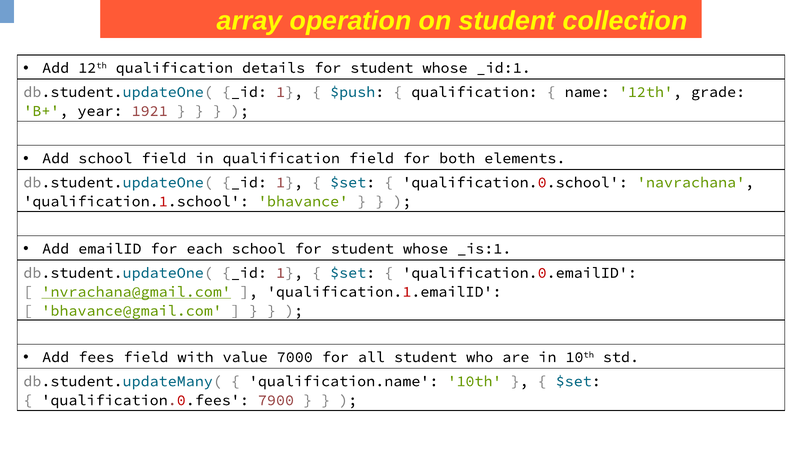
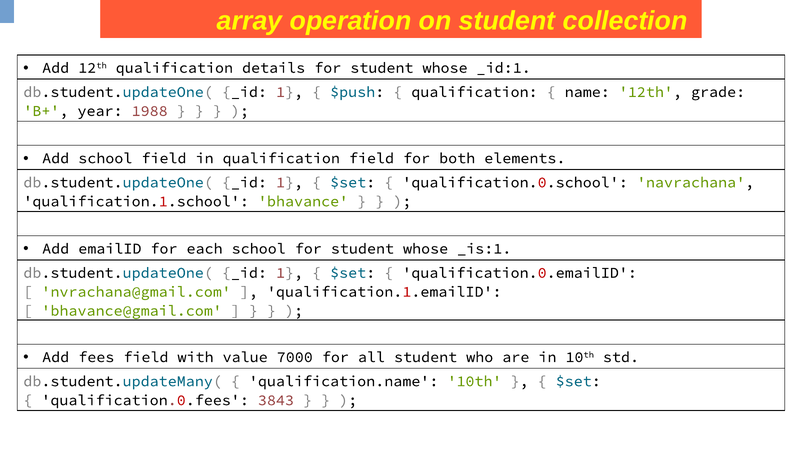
1921: 1921 -> 1988
nvrachana@gmail.com underline: present -> none
7900: 7900 -> 3843
